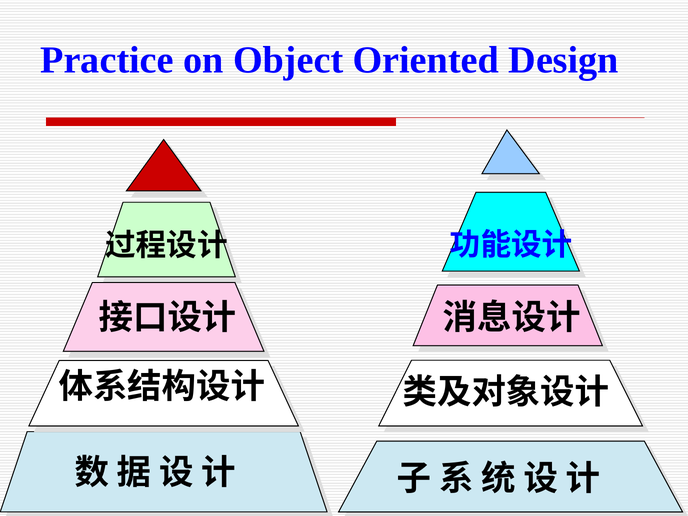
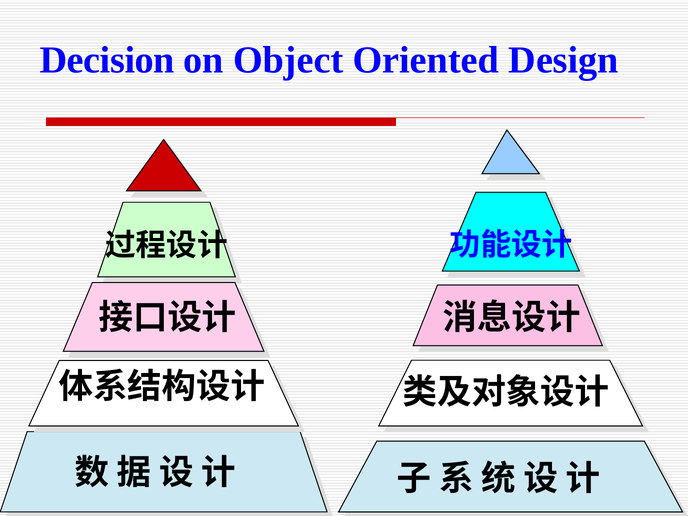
Practice: Practice -> Decision
